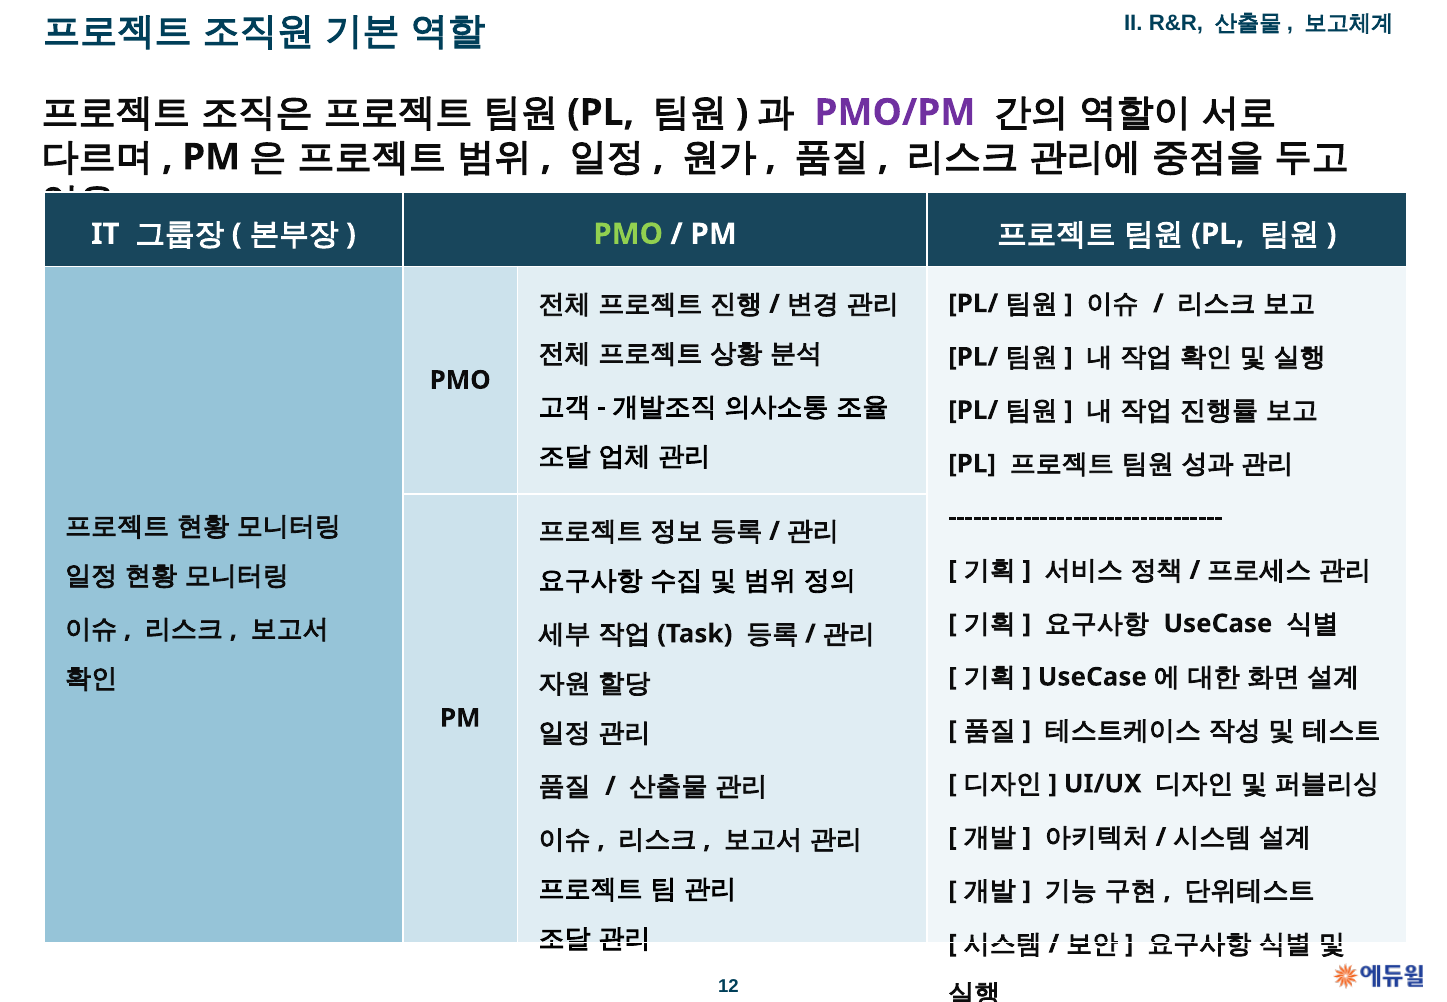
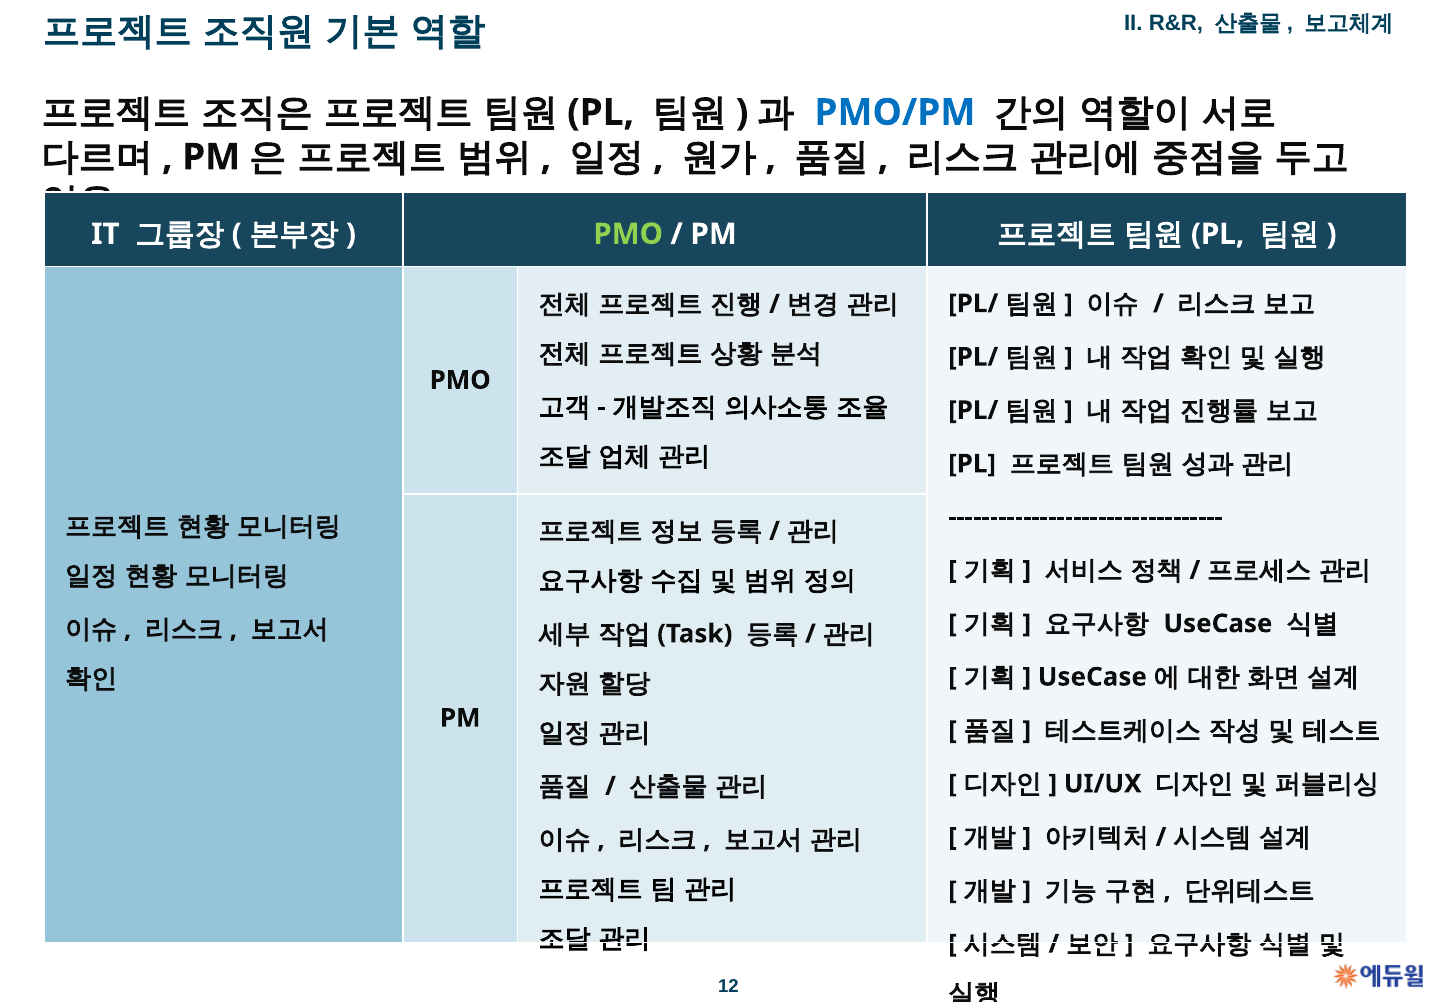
PMO/PM colour: purple -> blue
